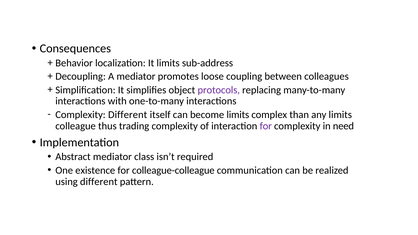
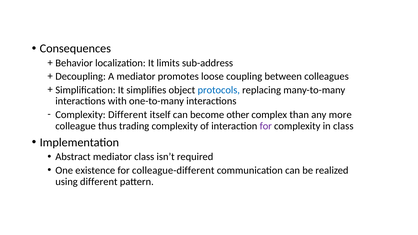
protocols colour: purple -> blue
become limits: limits -> other
any limits: limits -> more
in need: need -> class
colleague-colleague: colleague-colleague -> colleague-different
